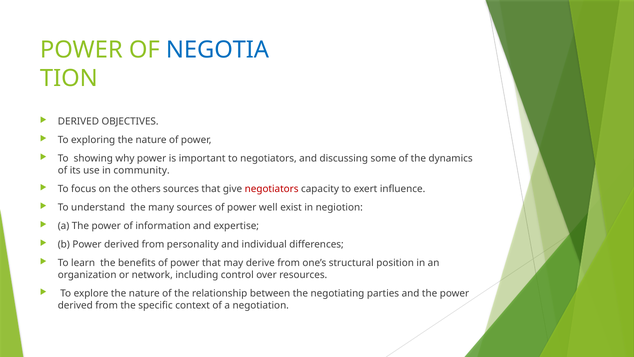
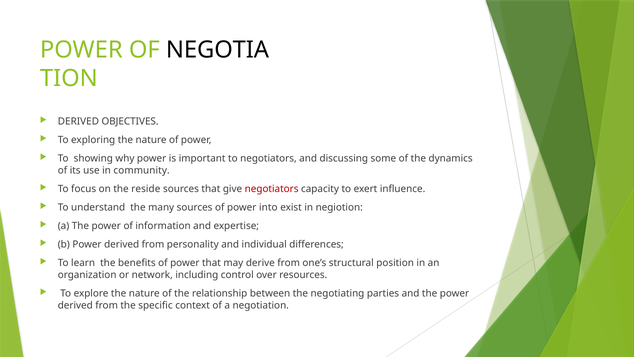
NEGOTIA colour: blue -> black
others: others -> reside
well: well -> into
